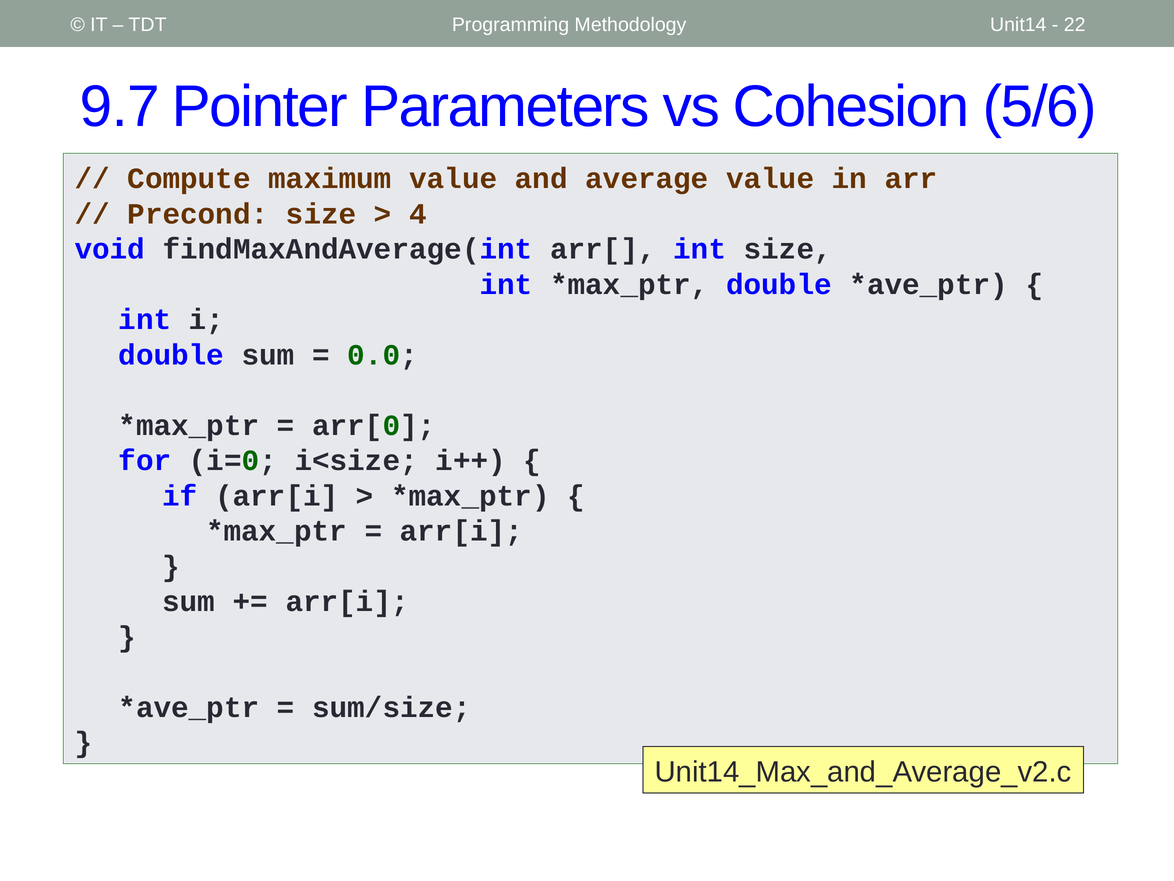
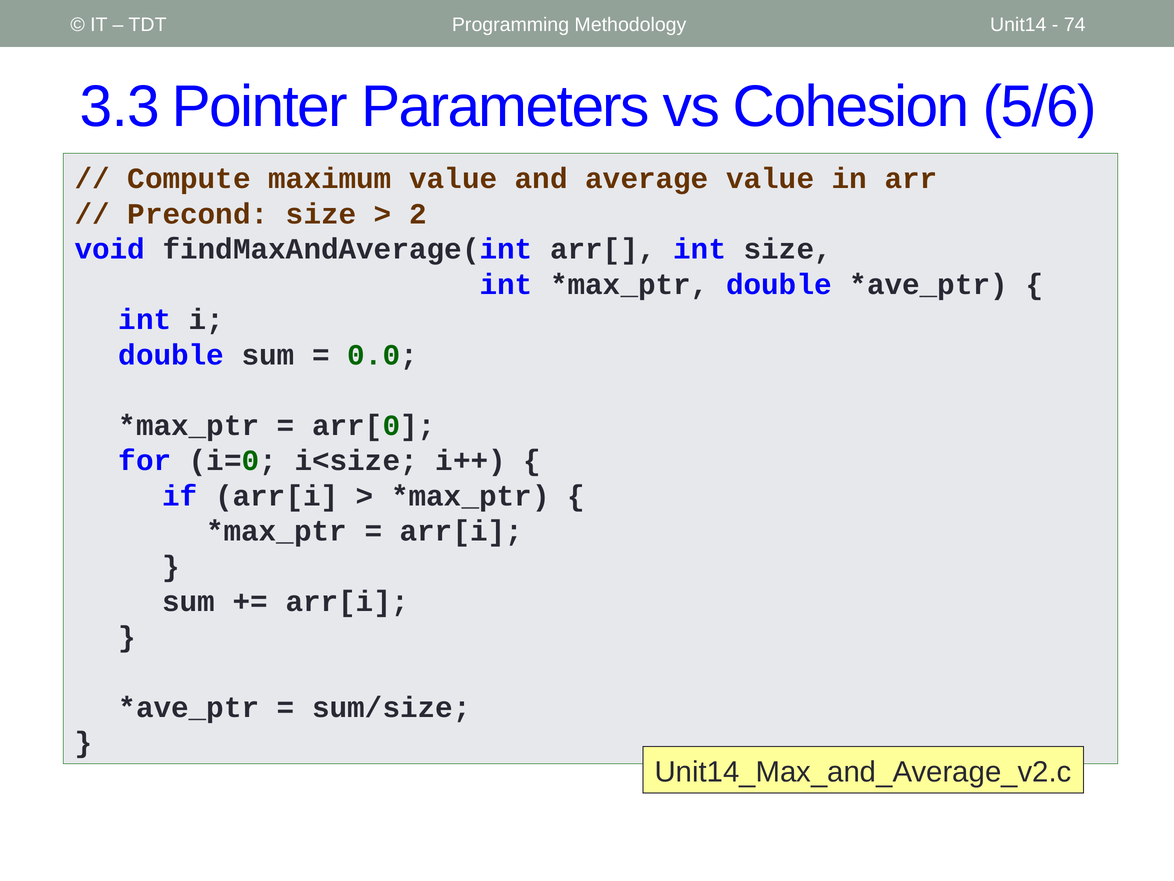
22: 22 -> 74
9.7: 9.7 -> 3.3
4: 4 -> 2
